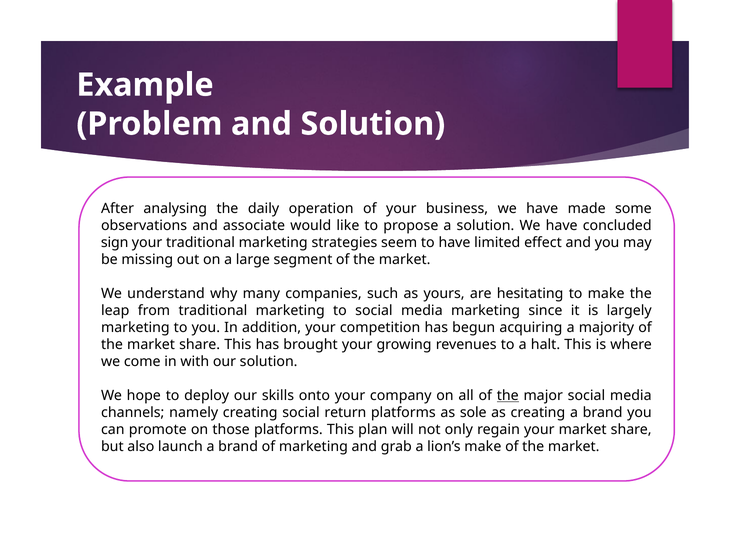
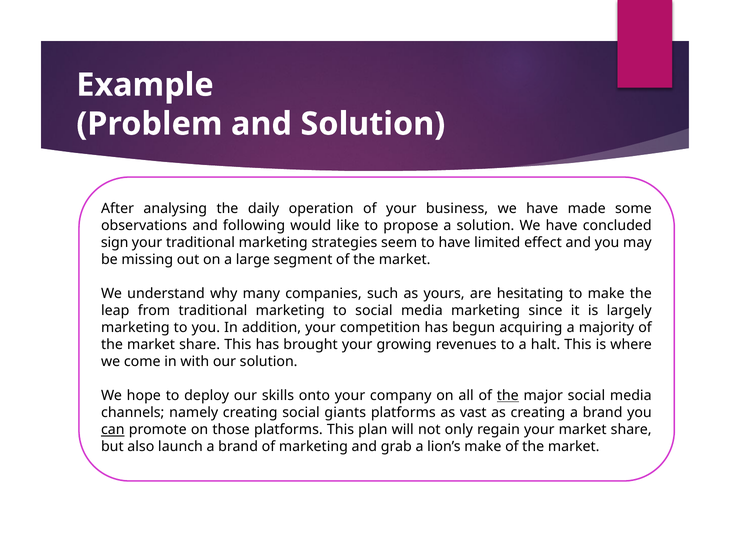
associate: associate -> following
return: return -> giants
sole: sole -> vast
can underline: none -> present
